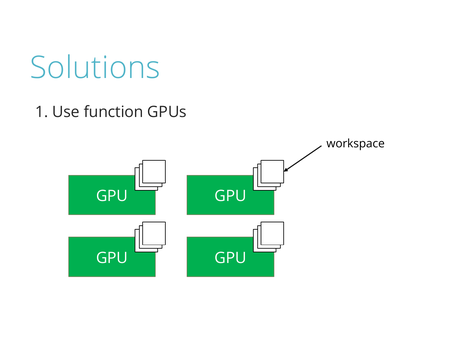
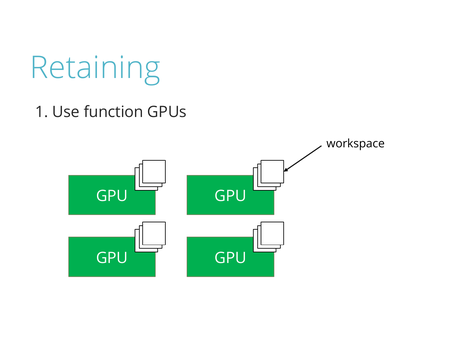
Solutions: Solutions -> Retaining
